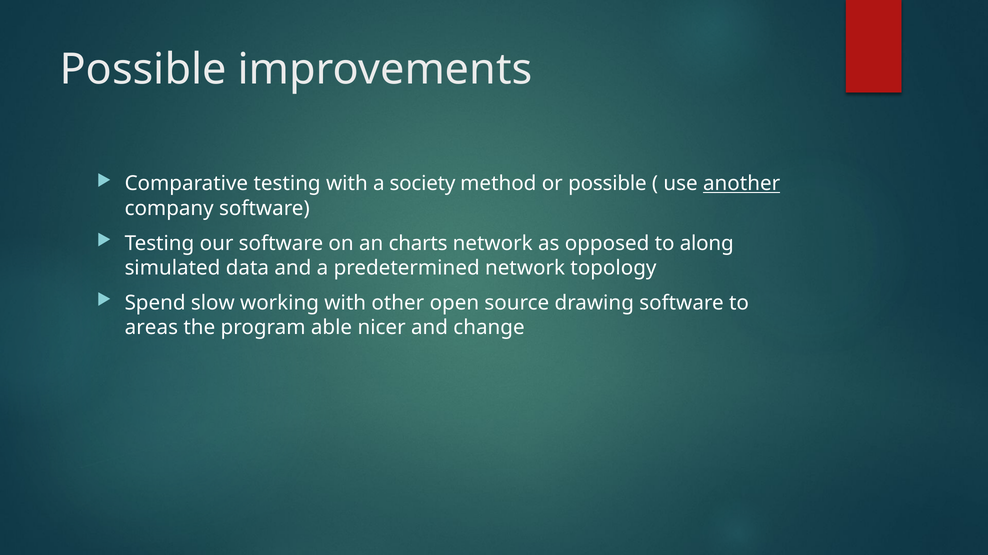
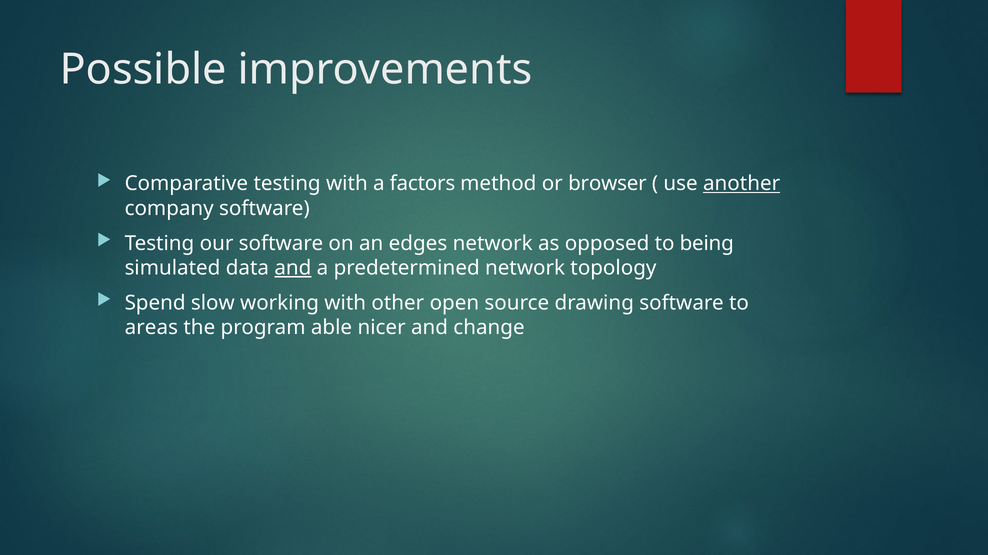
society: society -> factors
or possible: possible -> browser
charts: charts -> edges
along: along -> being
and at (293, 268) underline: none -> present
